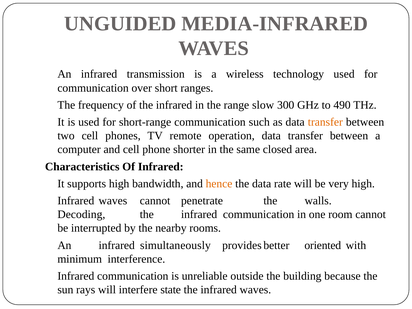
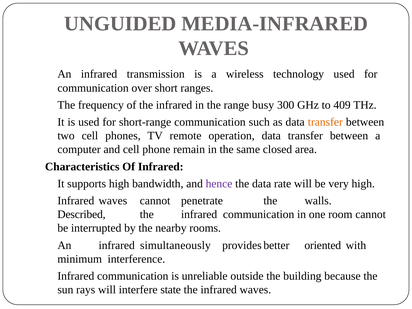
slow: slow -> busy
490: 490 -> 409
shorter: shorter -> remain
hence colour: orange -> purple
Decoding: Decoding -> Described
